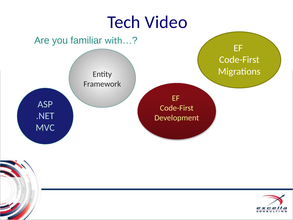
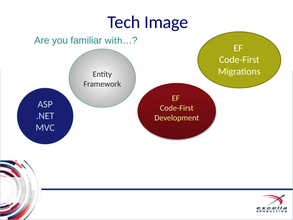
Video: Video -> Image
